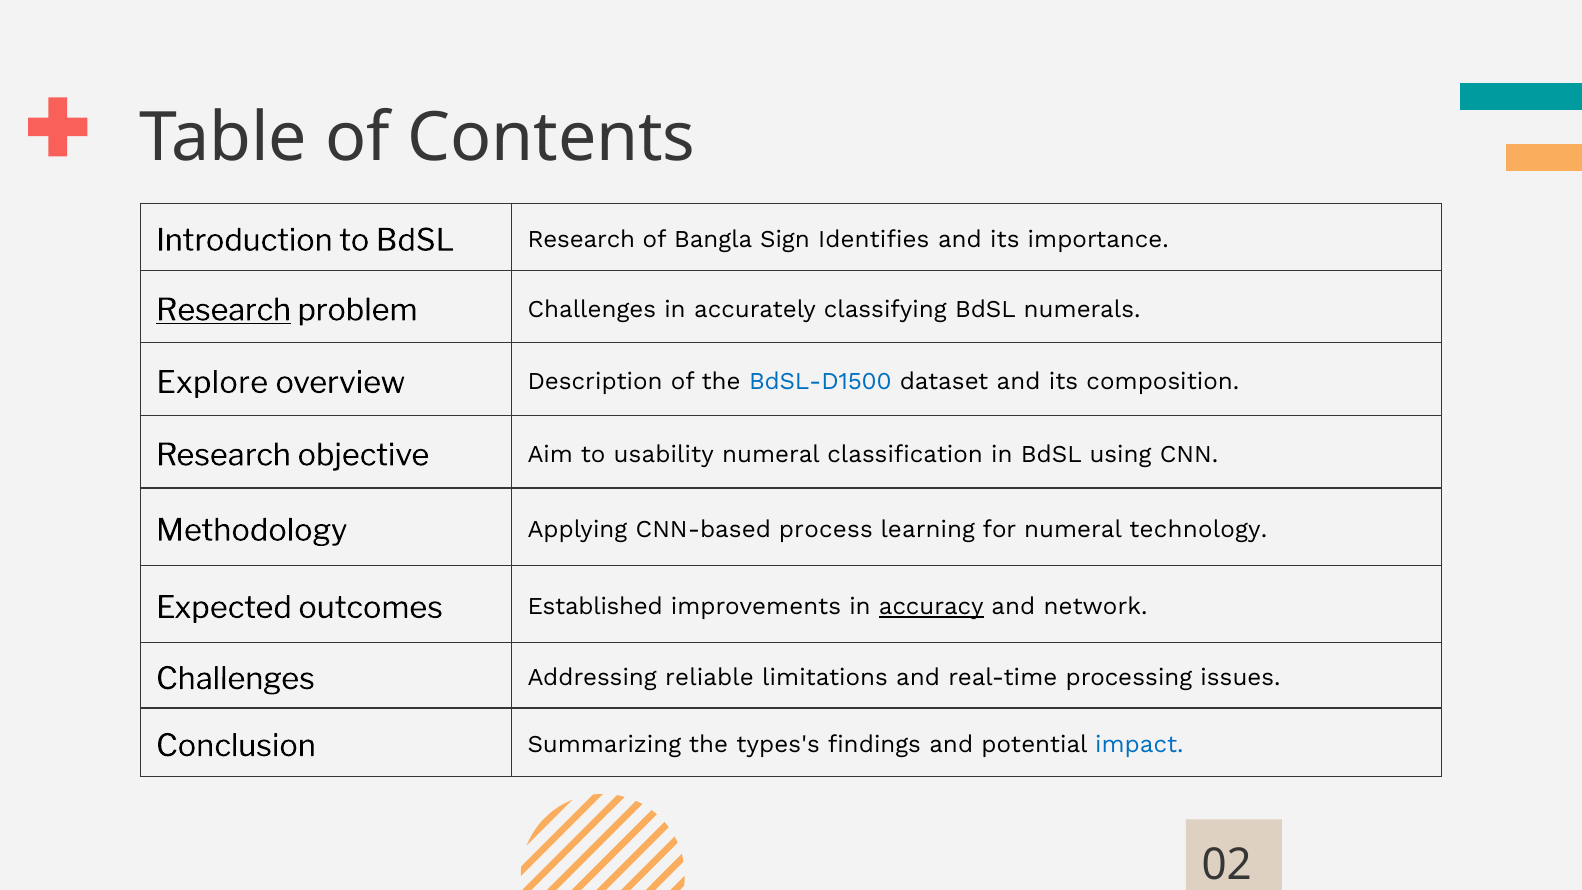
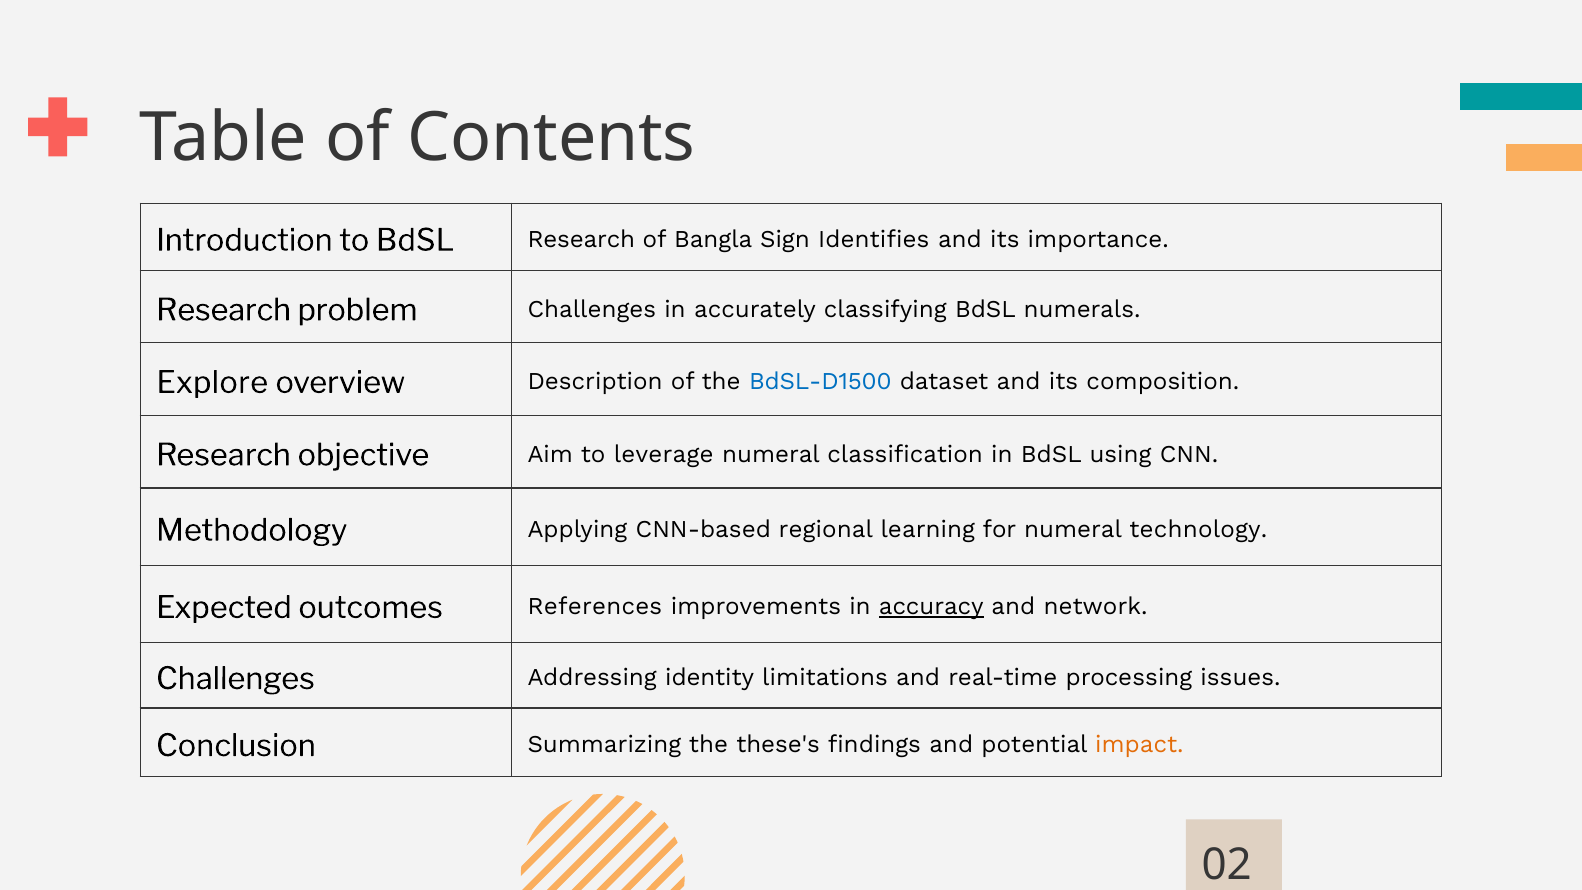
Research at (224, 310) underline: present -> none
usability: usability -> leverage
process: process -> regional
Established: Established -> References
reliable: reliable -> identity
types's: types's -> these's
impact colour: blue -> orange
